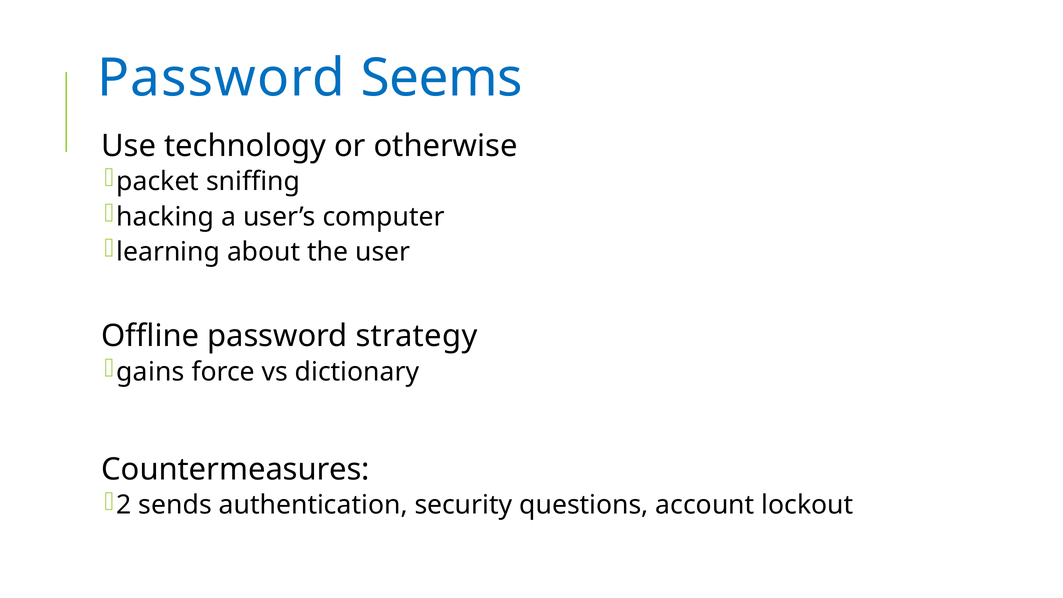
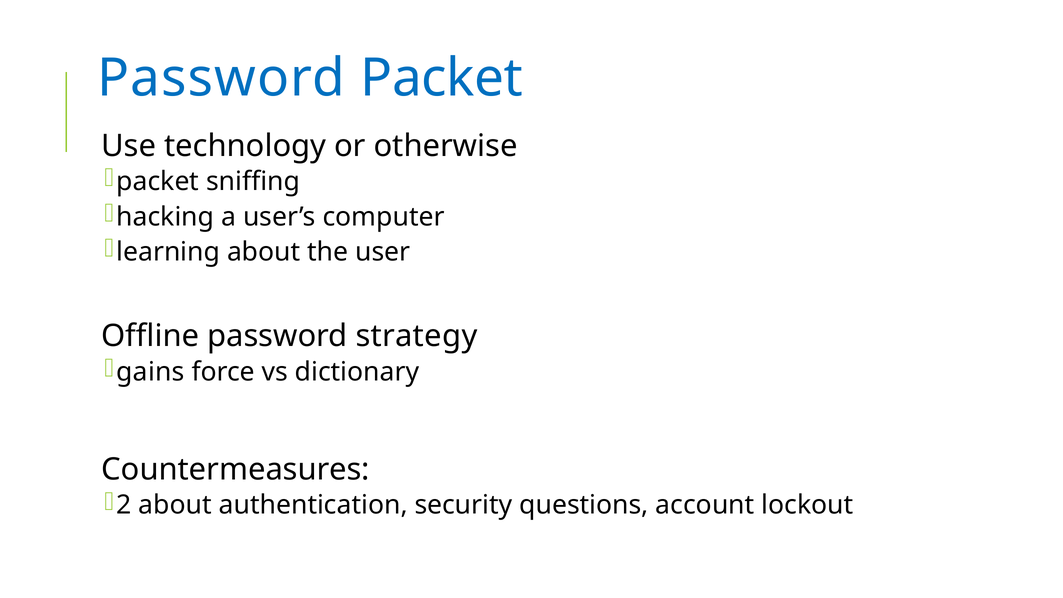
Password Seems: Seems -> Packet
2 sends: sends -> about
